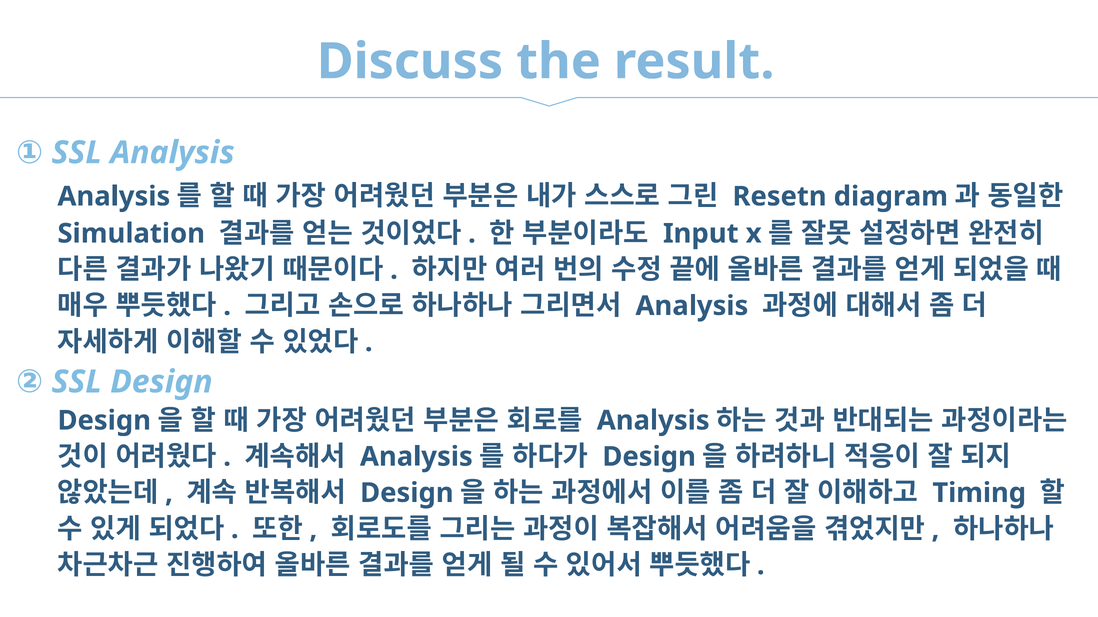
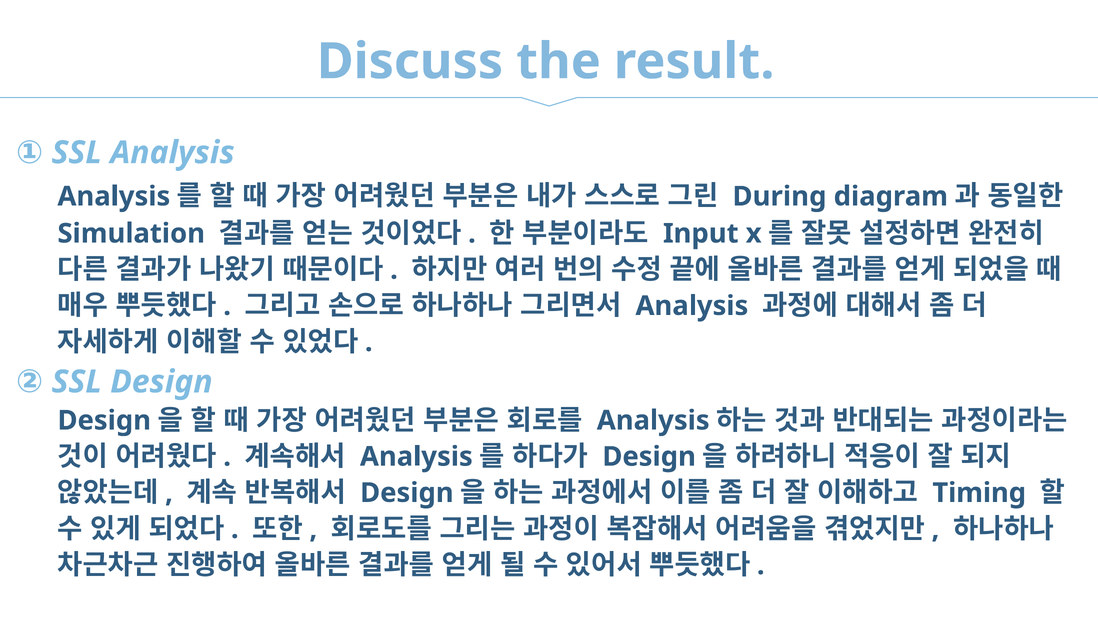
Resetn: Resetn -> During
